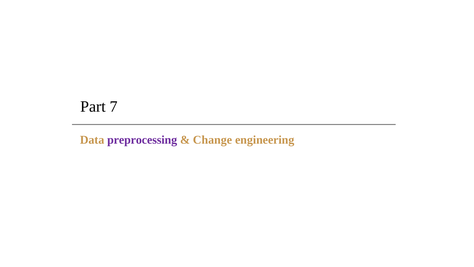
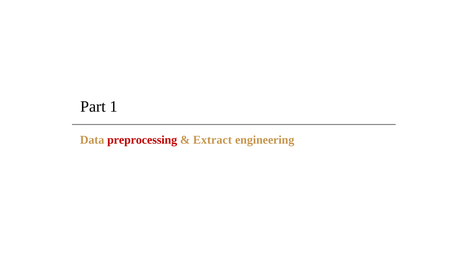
7: 7 -> 1
preprocessing colour: purple -> red
Change: Change -> Extract
